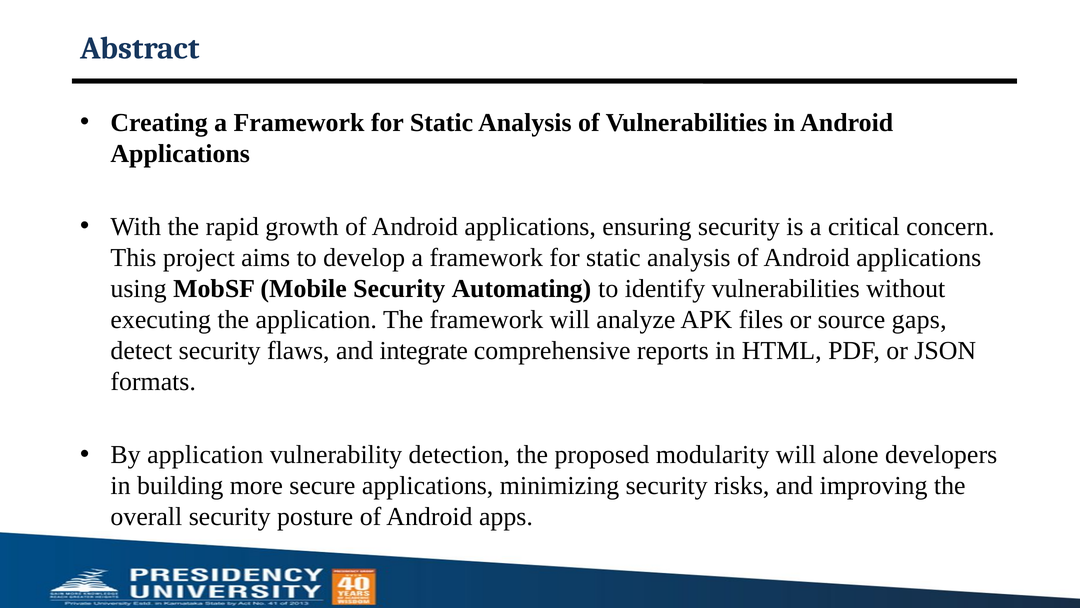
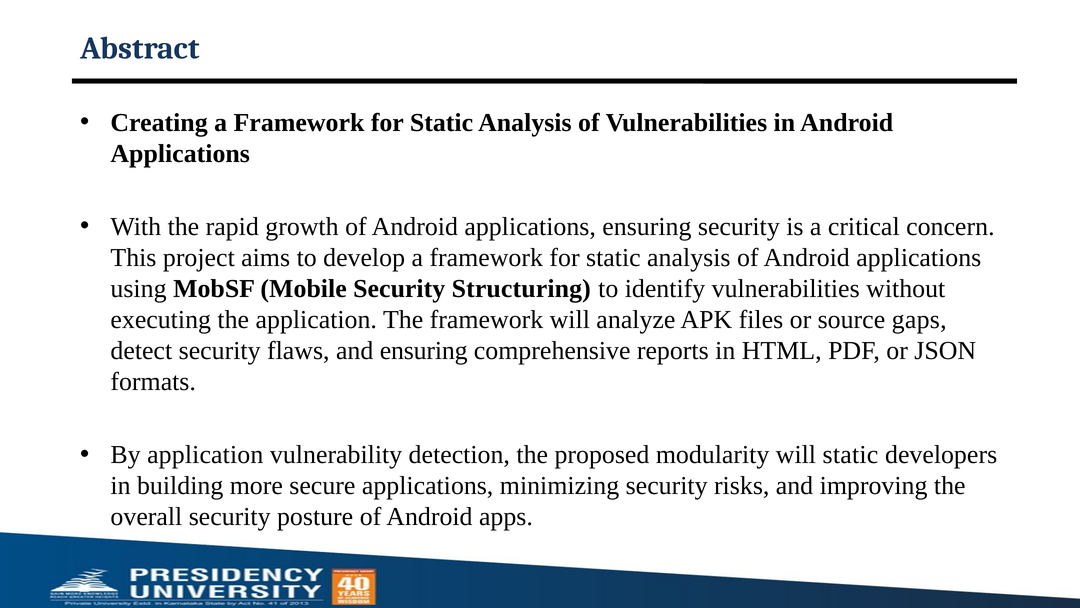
Automating: Automating -> Structuring
and integrate: integrate -> ensuring
will alone: alone -> static
